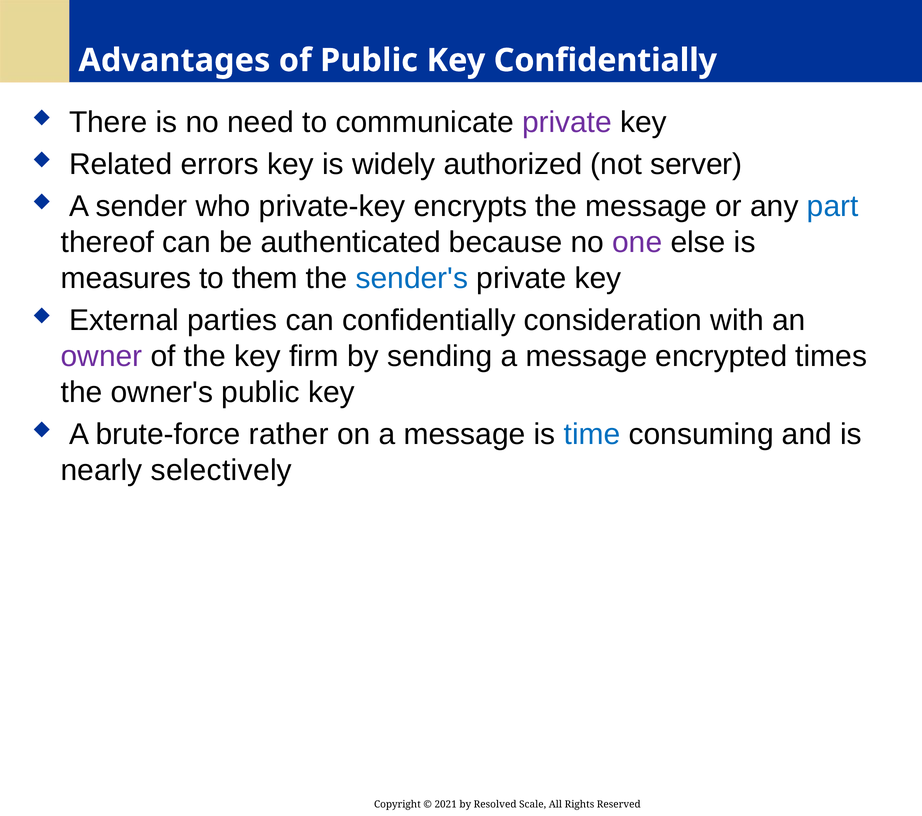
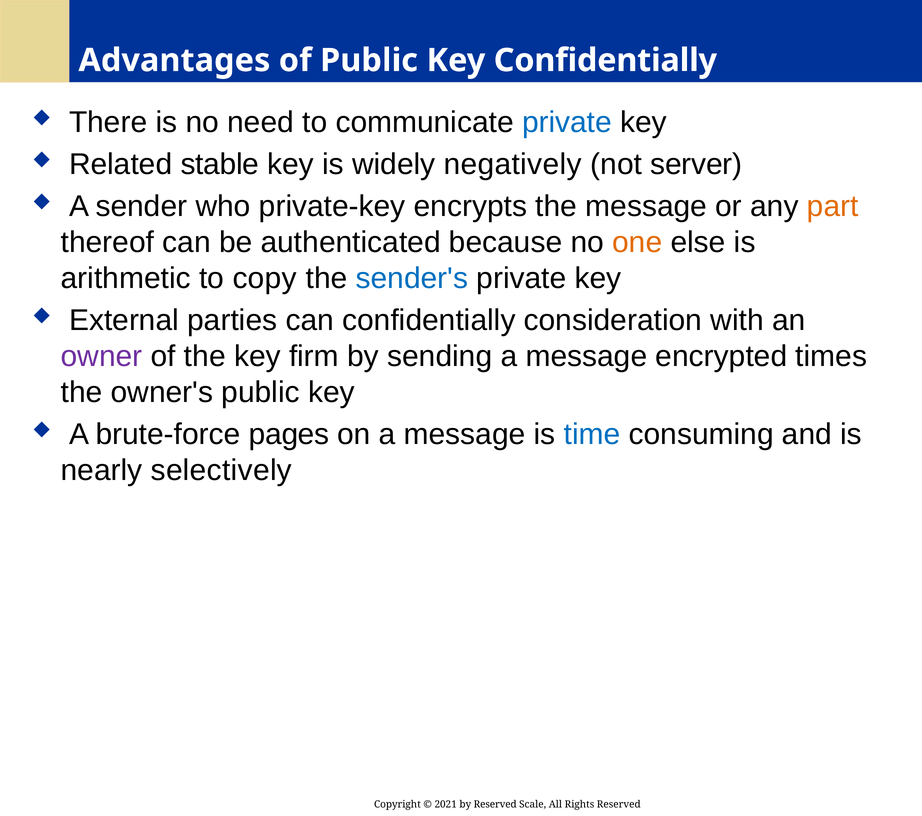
private at (567, 123) colour: purple -> blue
errors: errors -> stable
authorized: authorized -> negatively
part colour: blue -> orange
one colour: purple -> orange
measures: measures -> arithmetic
them: them -> copy
rather: rather -> pages
by Resolved: Resolved -> Reserved
